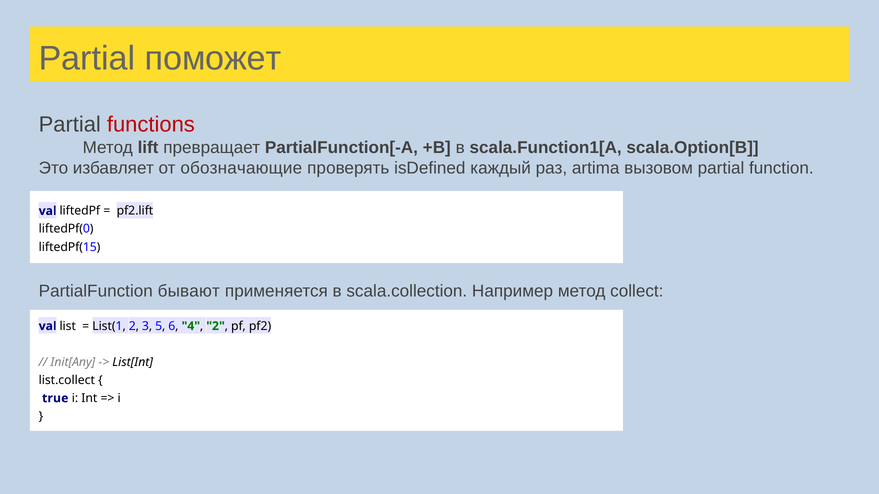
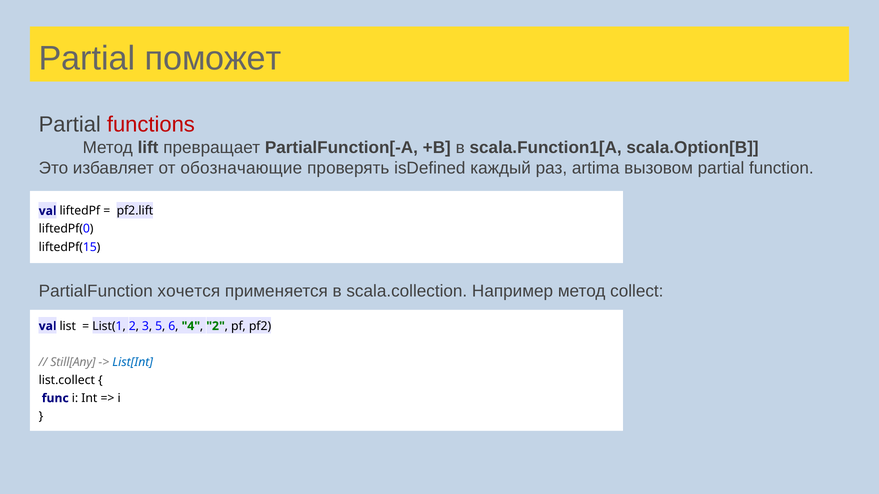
бывают: бывают -> хочется
Init[Any: Init[Any -> Still[Any
List[Int colour: black -> blue
true: true -> func
